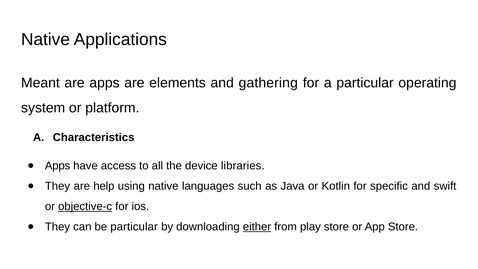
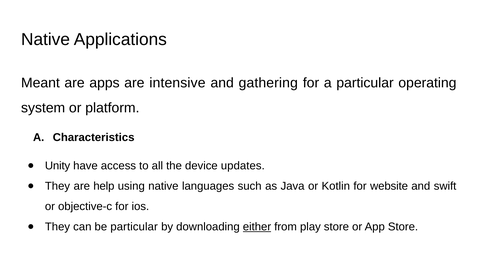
elements: elements -> intensive
Apps at (58, 166): Apps -> Unity
libraries: libraries -> updates
specific: specific -> website
objective-c underline: present -> none
